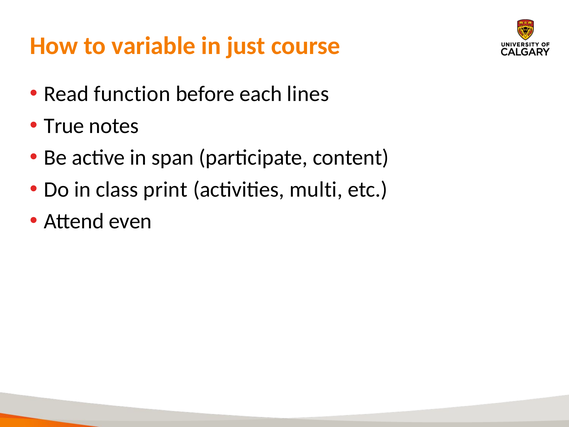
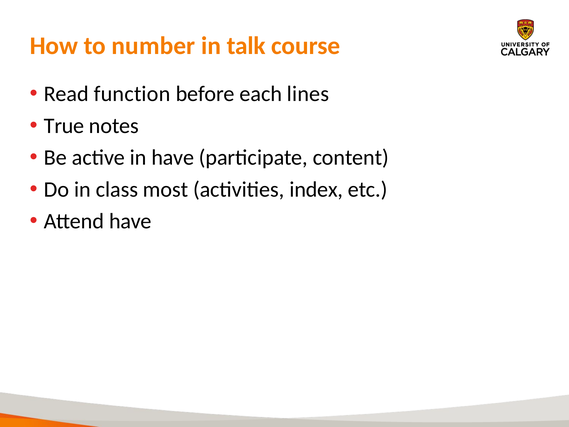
variable: variable -> number
just: just -> talk
in span: span -> have
print: print -> most
multi: multi -> index
Attend even: even -> have
